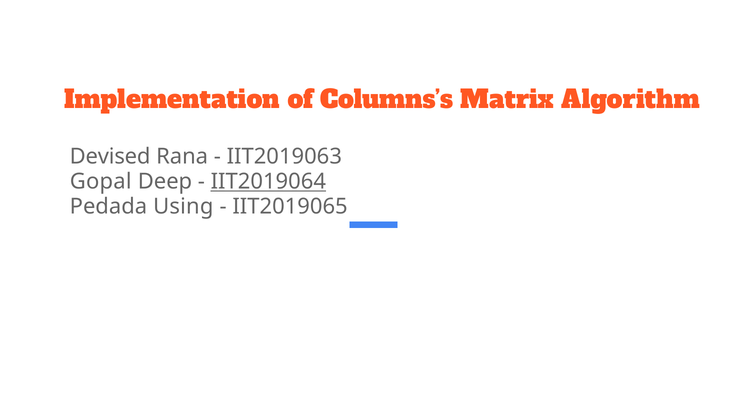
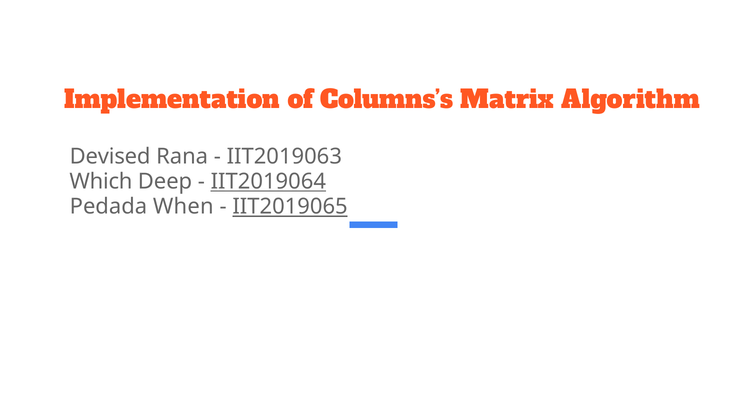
Gopal: Gopal -> Which
Using: Using -> When
IIT2019065 underline: none -> present
